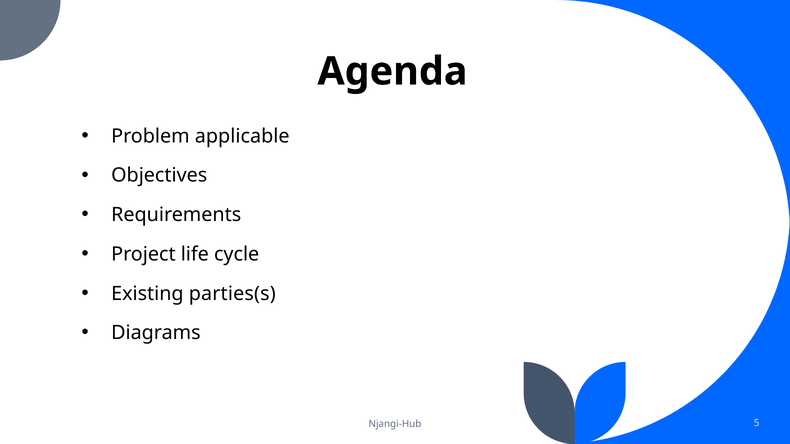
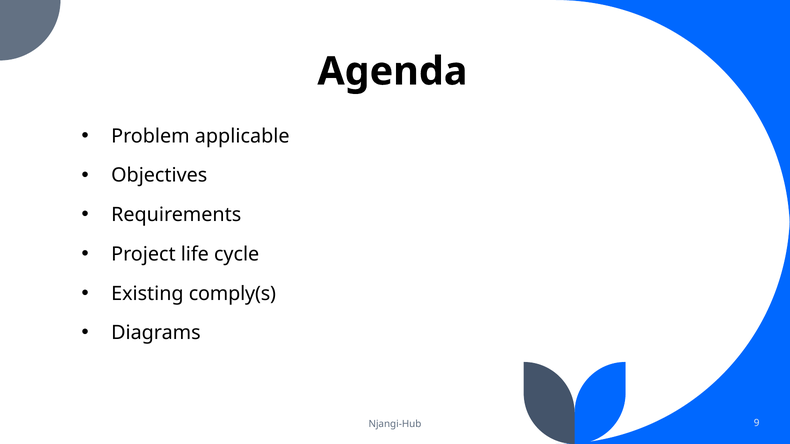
parties(s: parties(s -> comply(s
5: 5 -> 9
